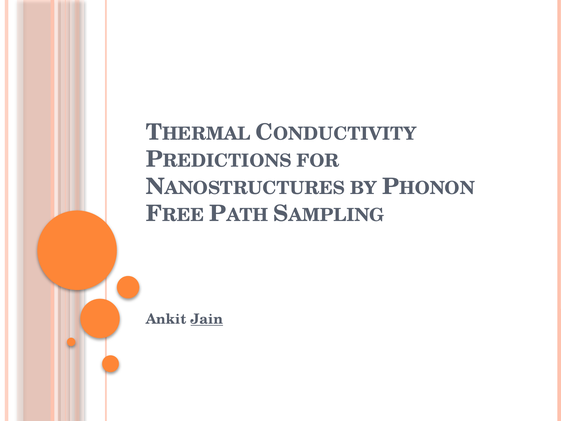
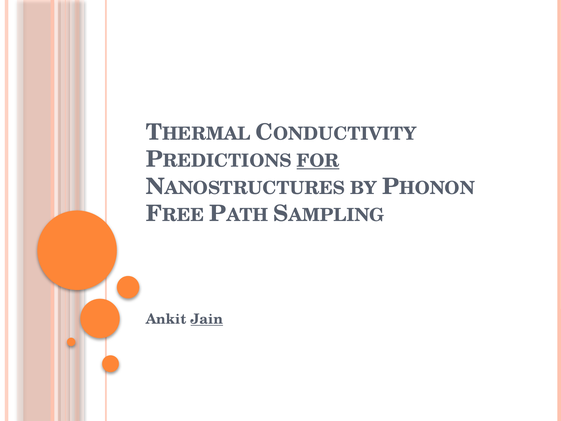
FOR underline: none -> present
